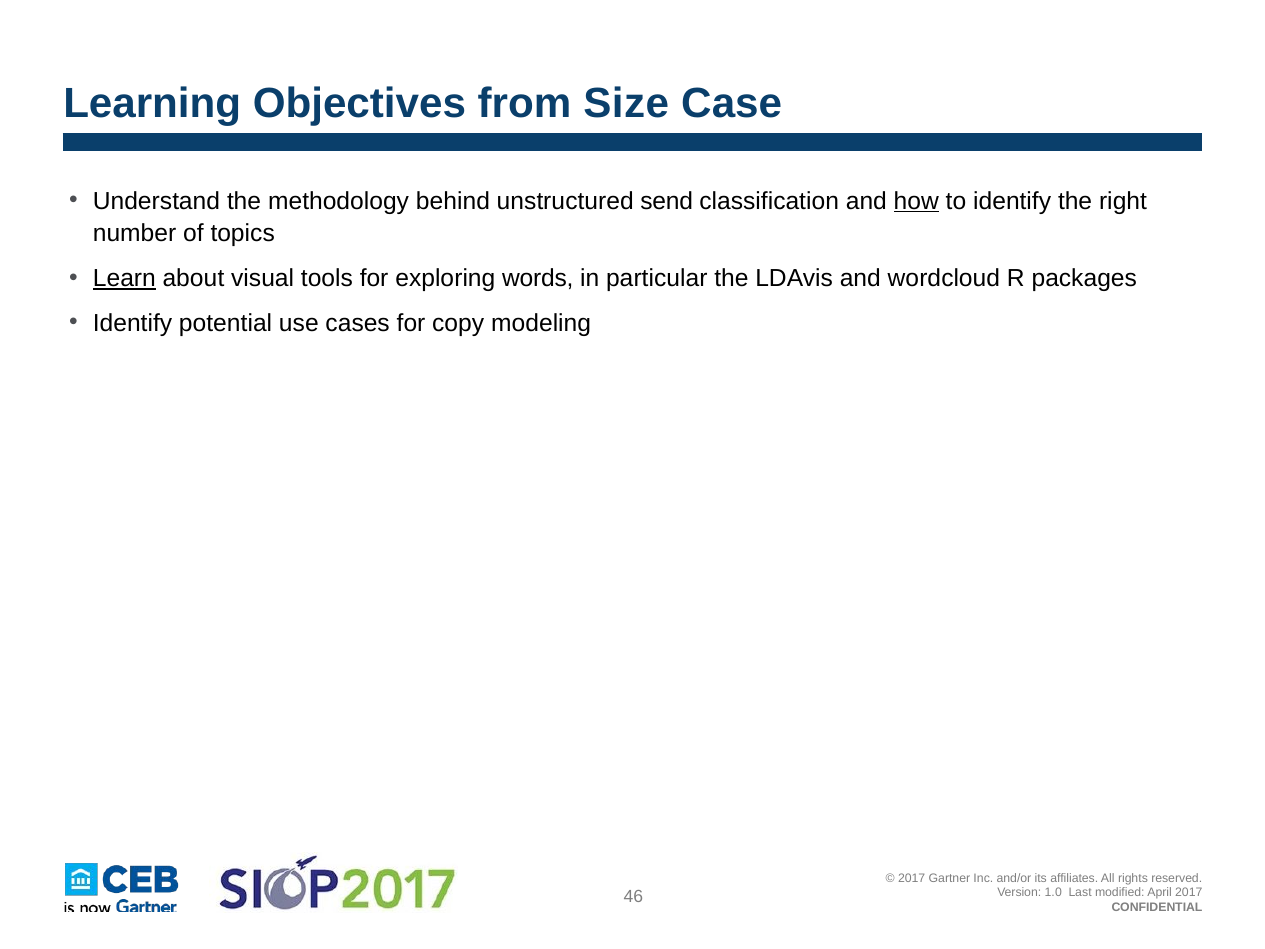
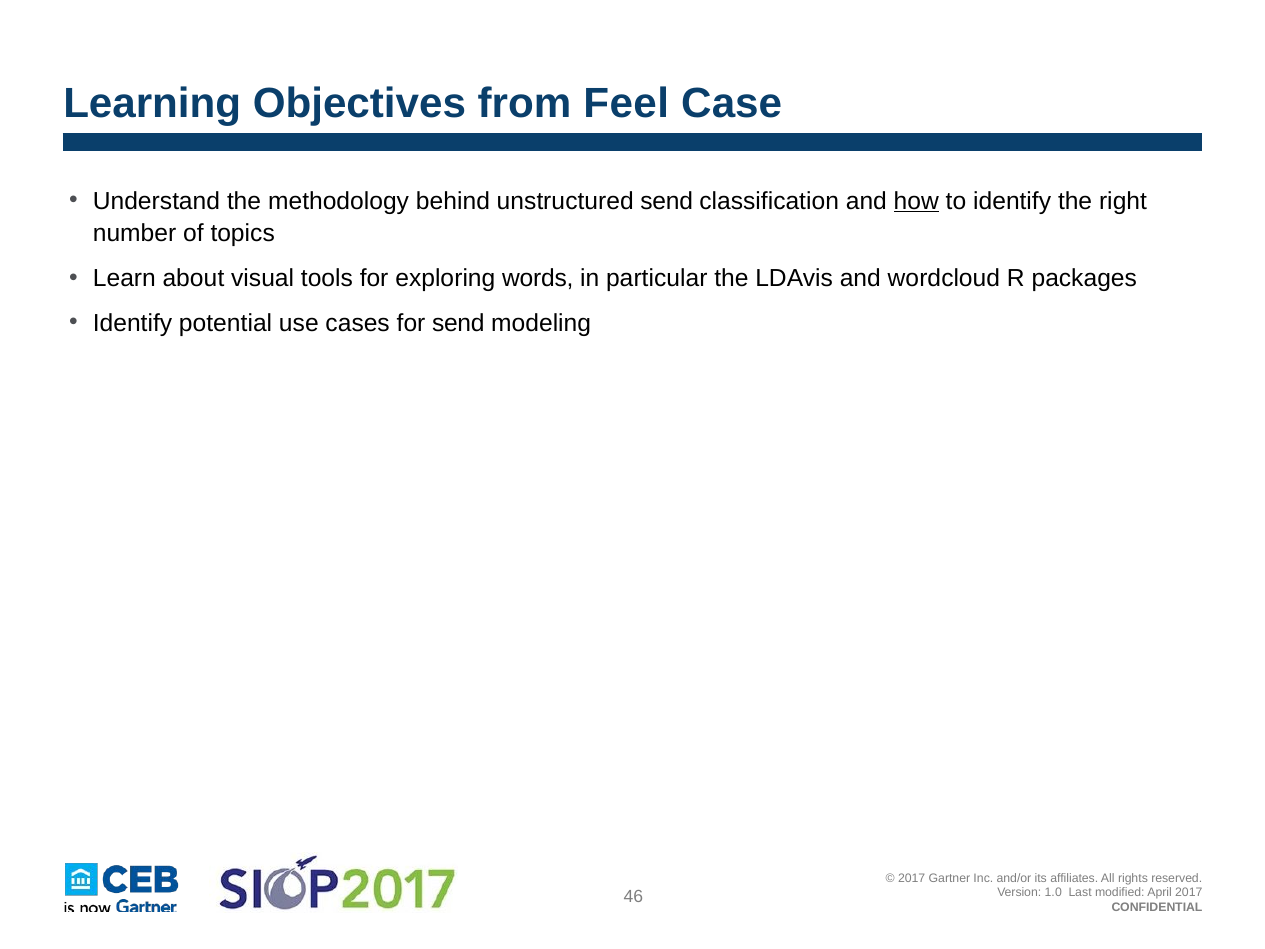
Size: Size -> Feel
Learn underline: present -> none
for copy: copy -> send
